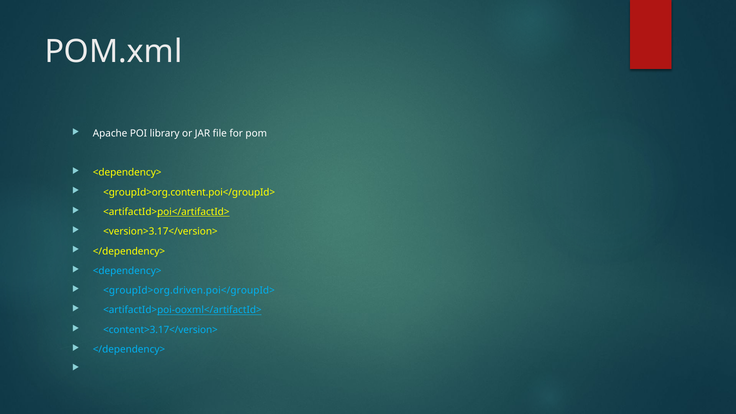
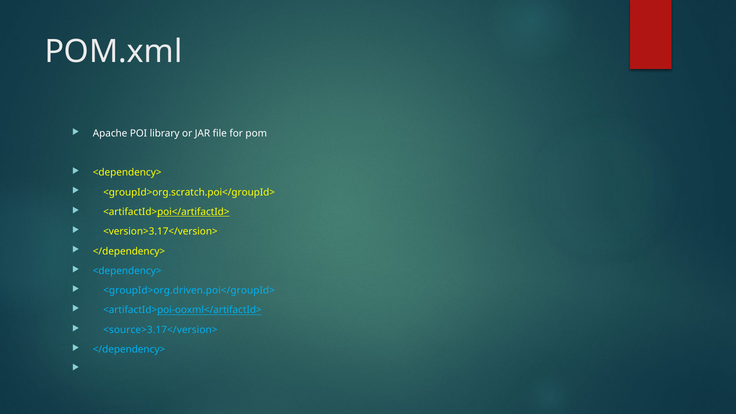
<groupId>org.content.poi</groupId>: <groupId>org.content.poi</groupId> -> <groupId>org.scratch.poi</groupId>
<content>3.17</version>: <content>3.17</version> -> <source>3.17</version>
